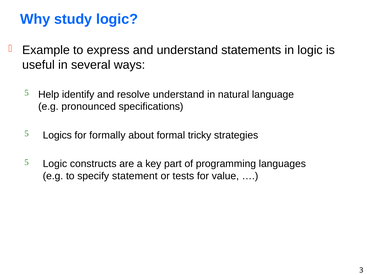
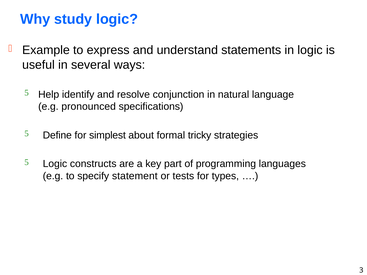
resolve understand: understand -> conjunction
Logics: Logics -> Define
formally: formally -> simplest
value: value -> types
